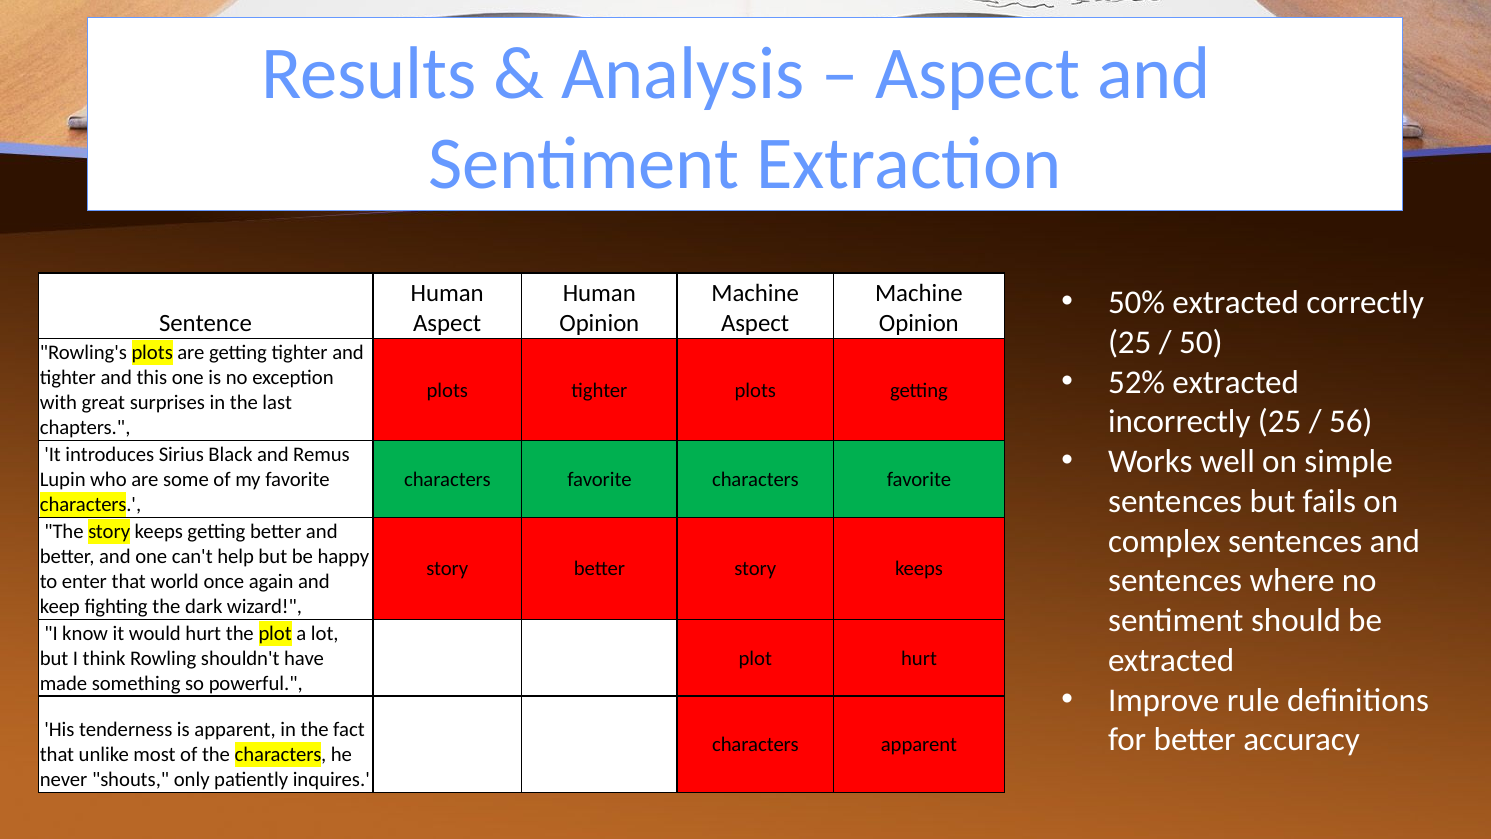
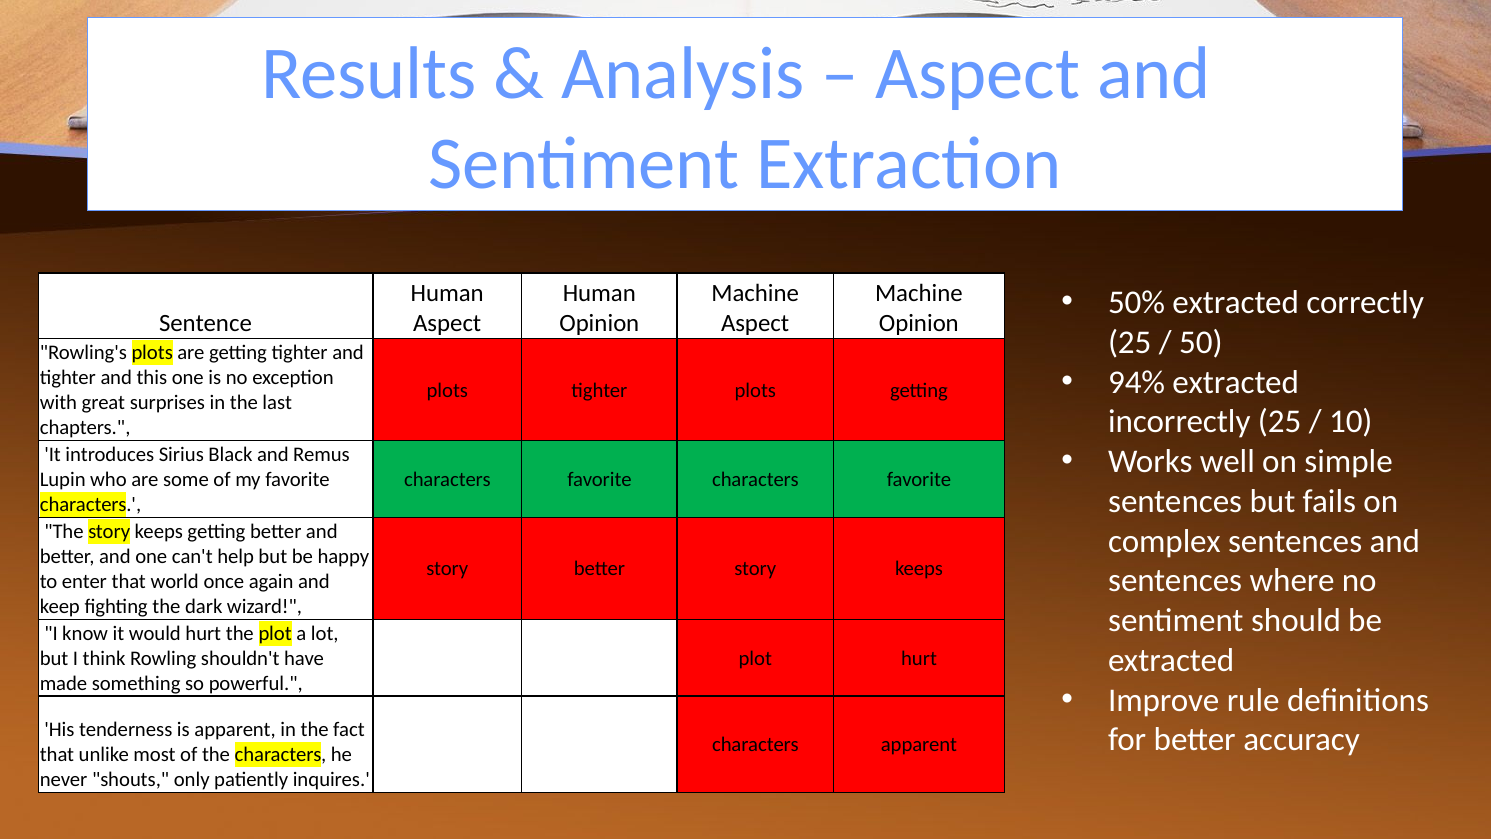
52%: 52% -> 94%
56: 56 -> 10
